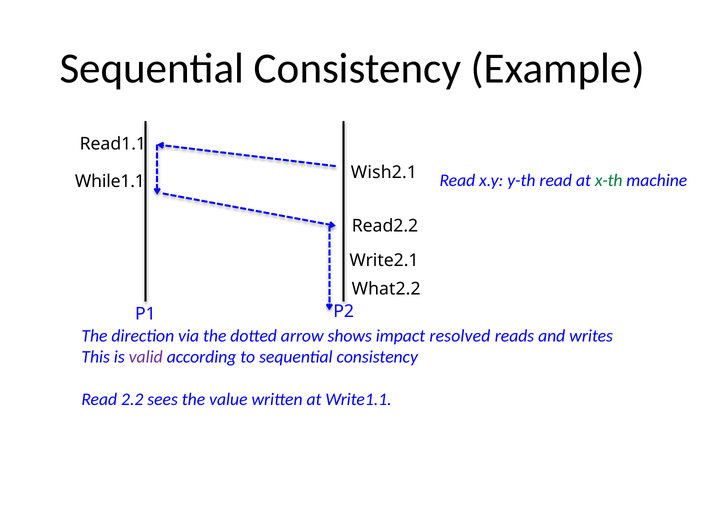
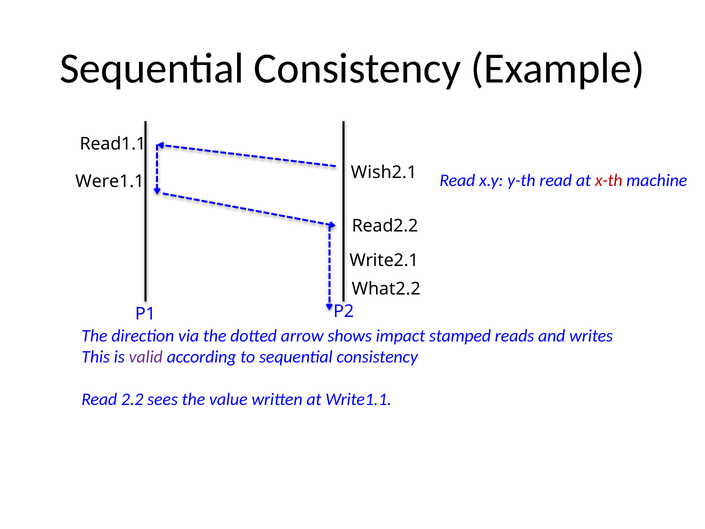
x-th colour: green -> red
While1.1: While1.1 -> Were1.1
resolved: resolved -> stamped
